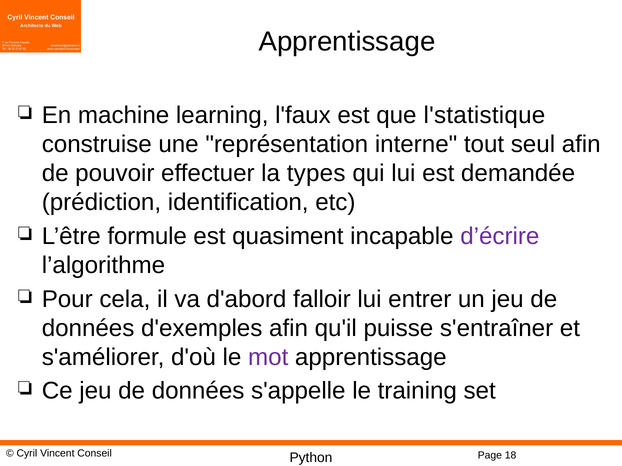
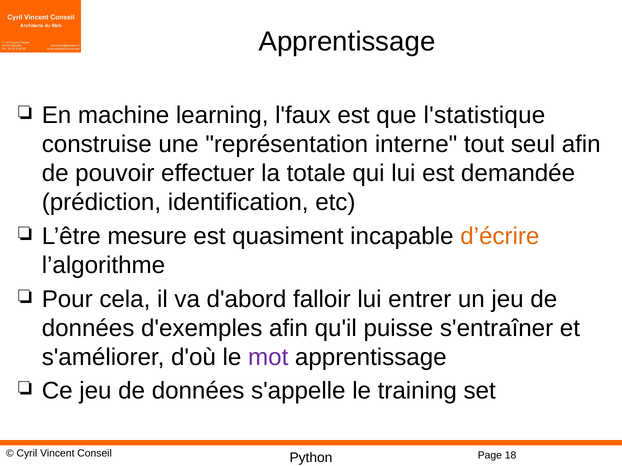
types: types -> totale
formule: formule -> mesure
d’écrire colour: purple -> orange
